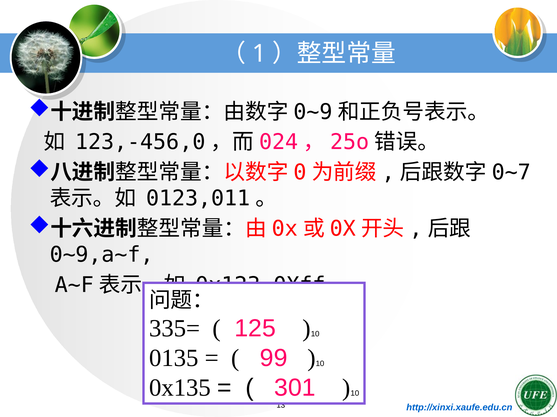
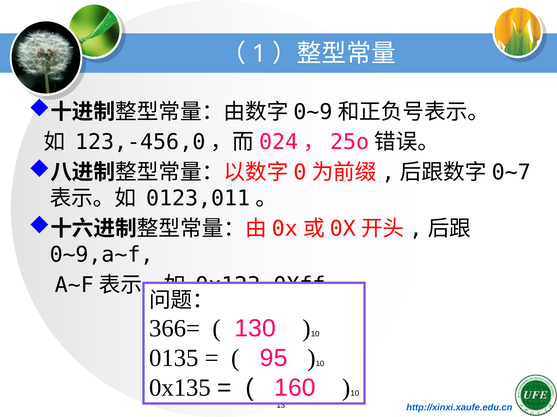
335=: 335= -> 366=
125: 125 -> 130
99: 99 -> 95
301: 301 -> 160
